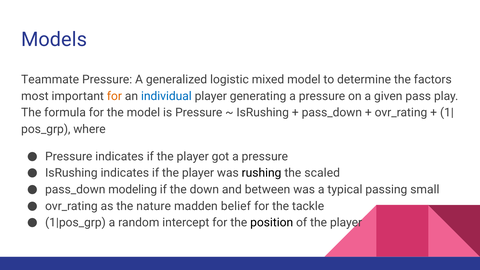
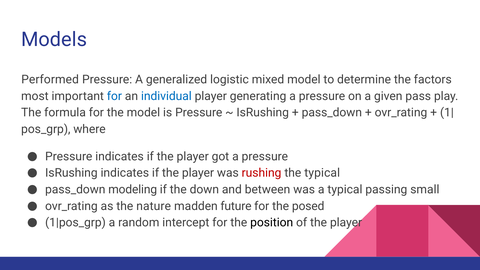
Teammate: Teammate -> Performed
for at (114, 96) colour: orange -> blue
rushing colour: black -> red
the scaled: scaled -> typical
belief: belief -> future
tackle: tackle -> posed
